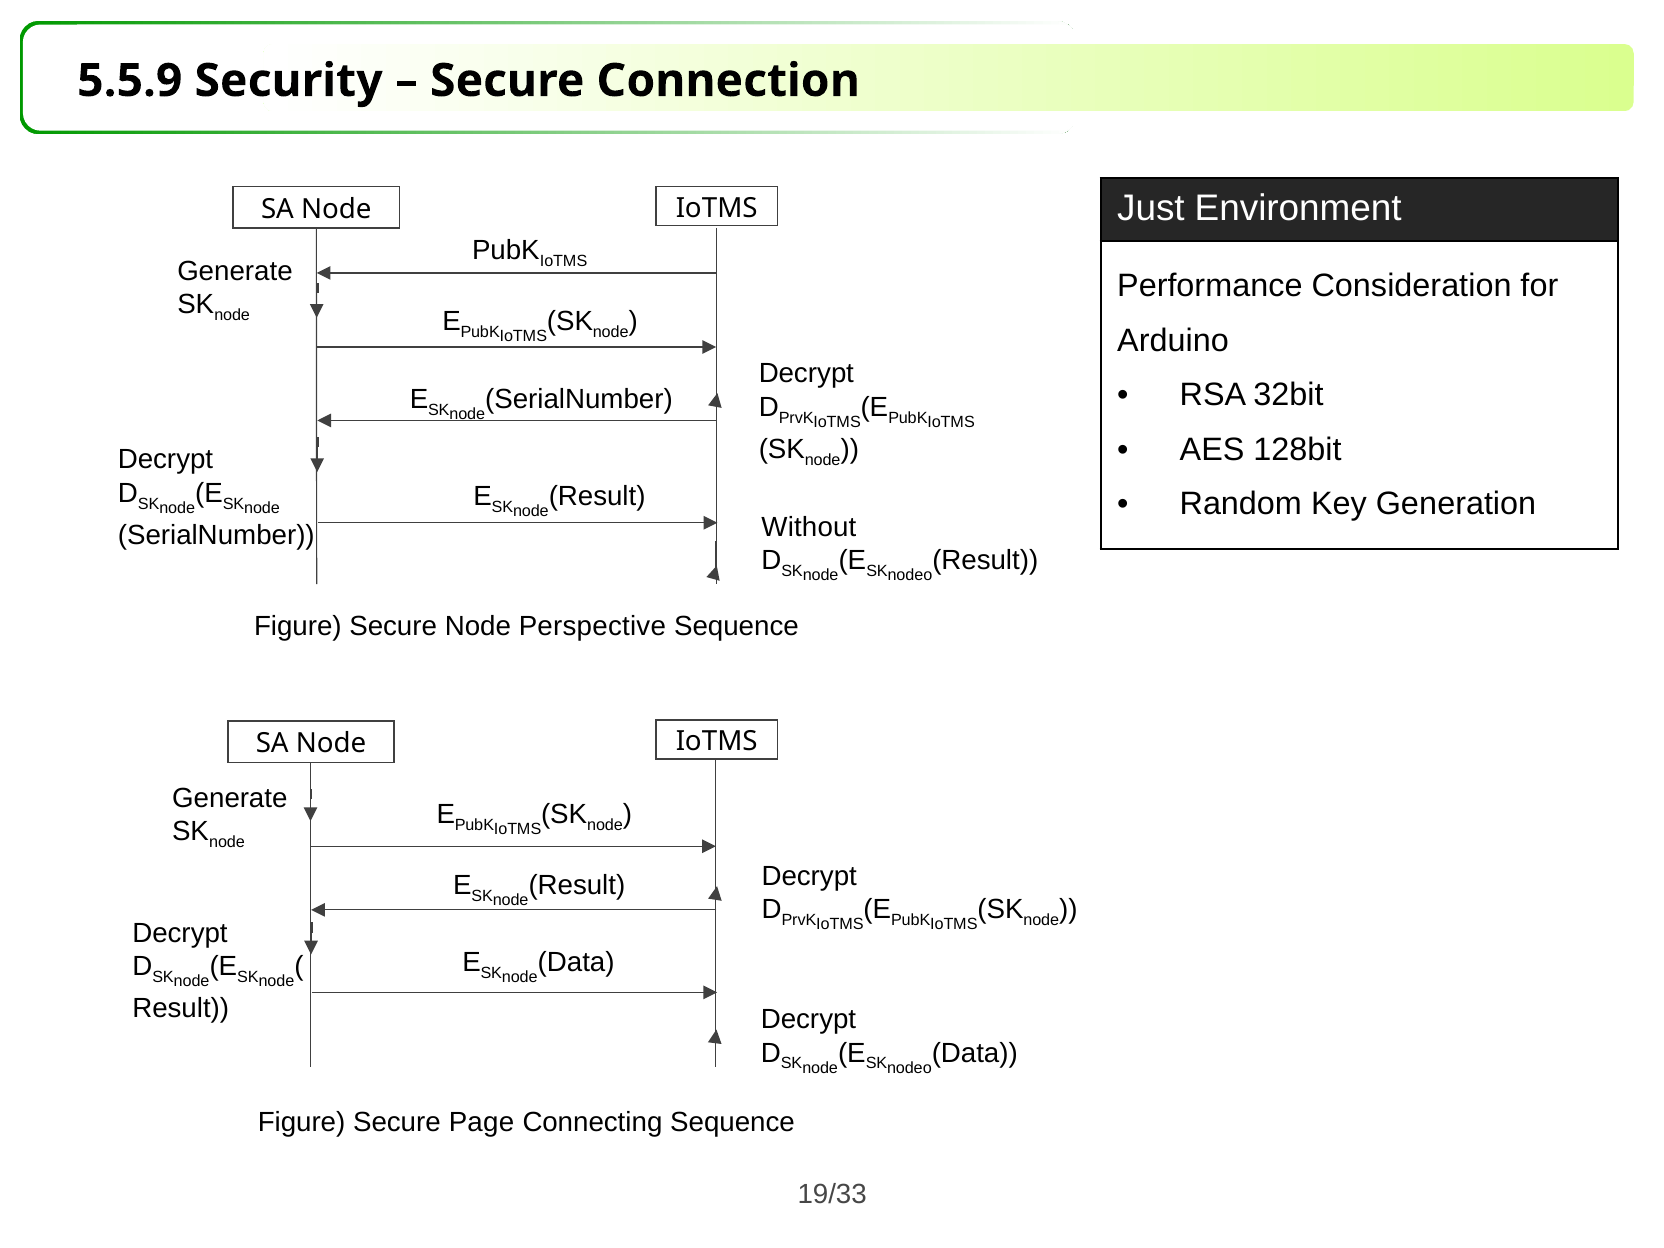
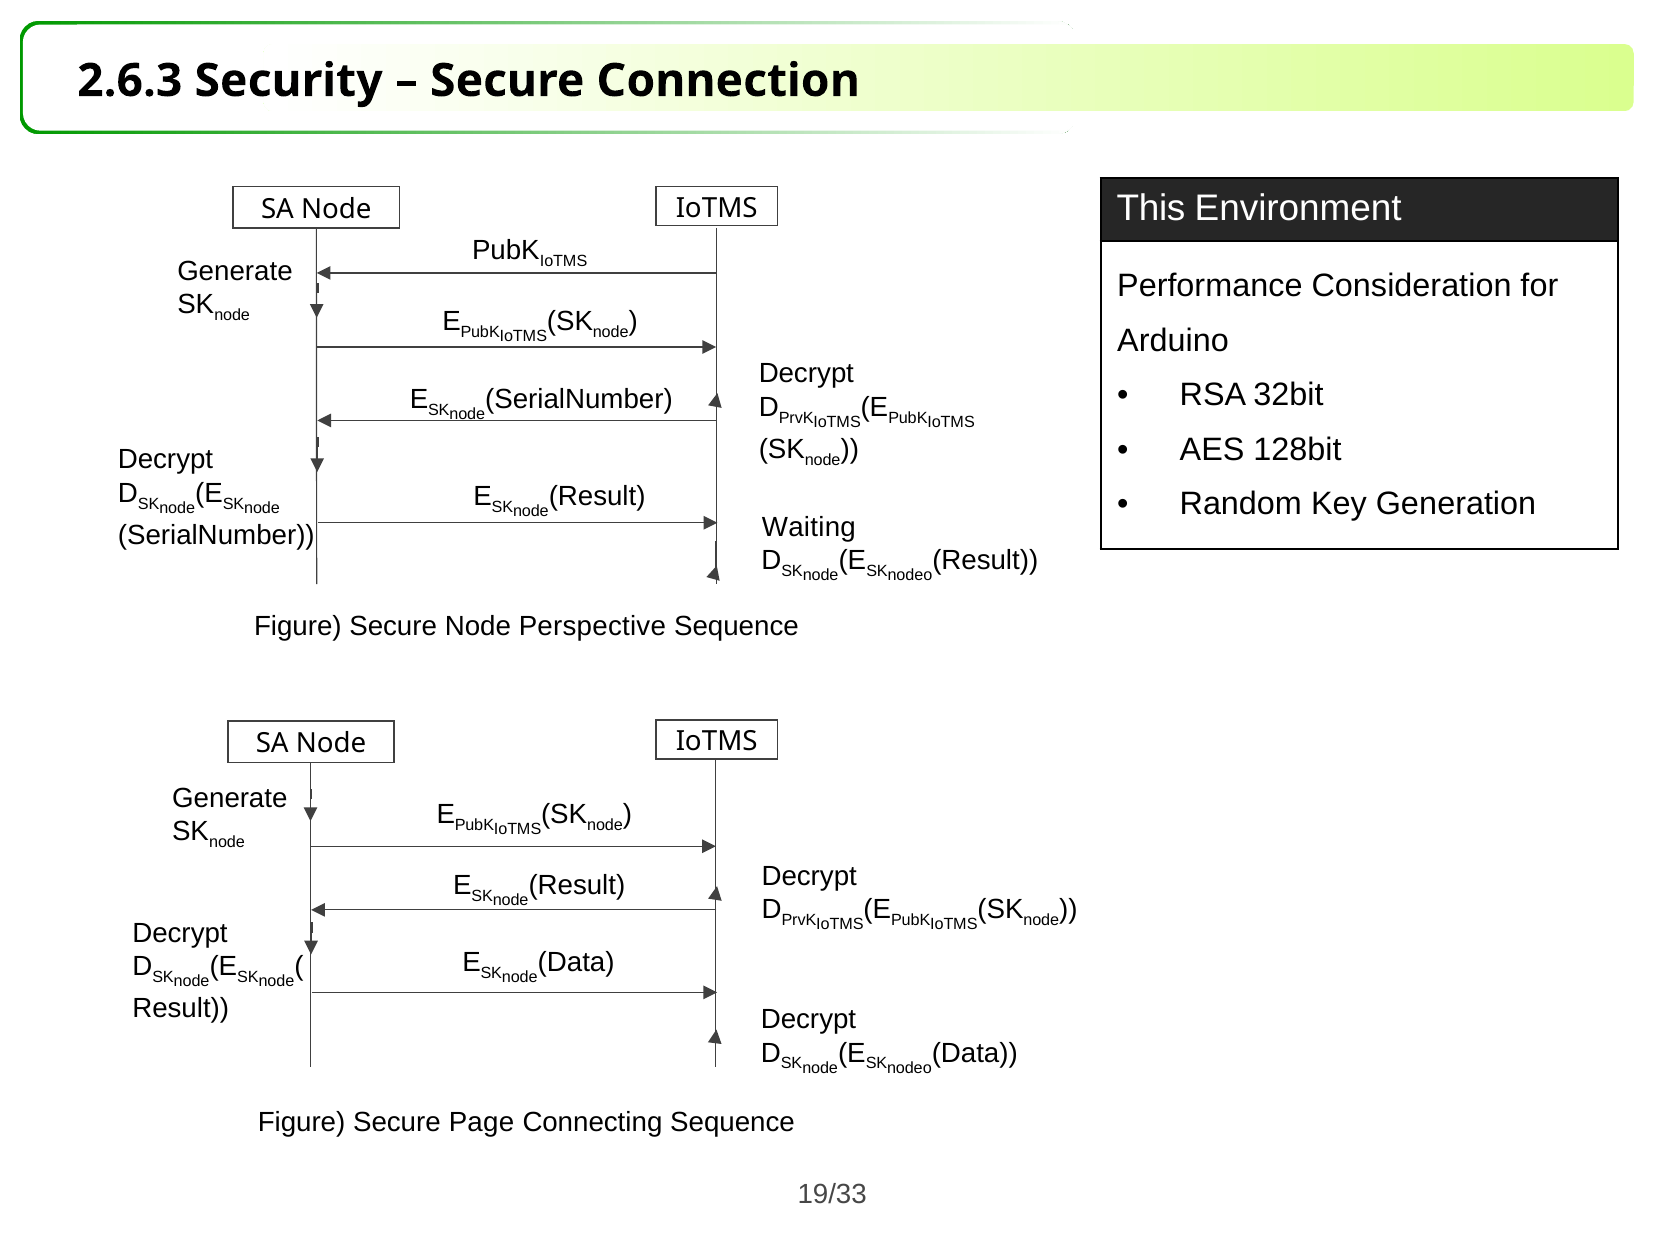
5.5.9: 5.5.9 -> 2.6.3
Just: Just -> This
Without: Without -> Waiting
